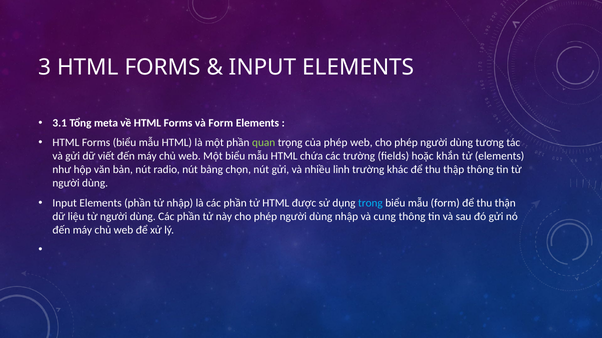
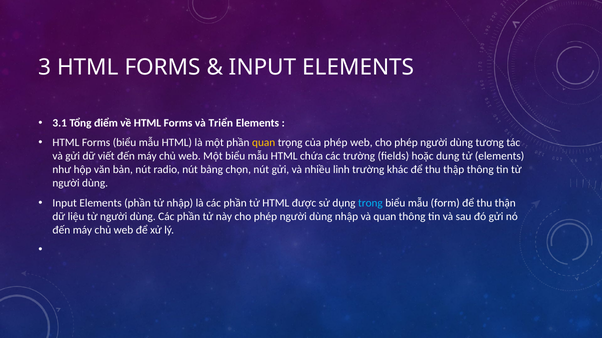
meta: meta -> điểm
và Form: Form -> Triển
quan at (264, 143) colour: light green -> yellow
khắn: khắn -> dung
và cung: cung -> quan
